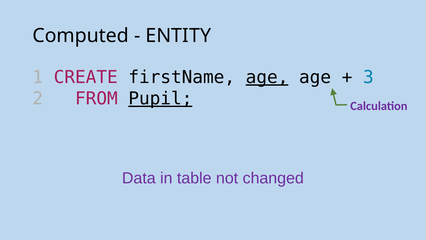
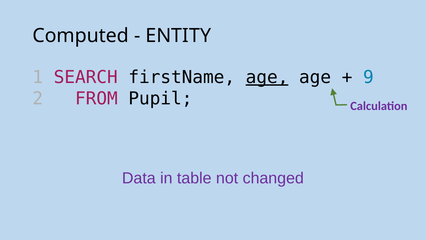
CREATE: CREATE -> SEARCH
3: 3 -> 9
Pupil underline: present -> none
